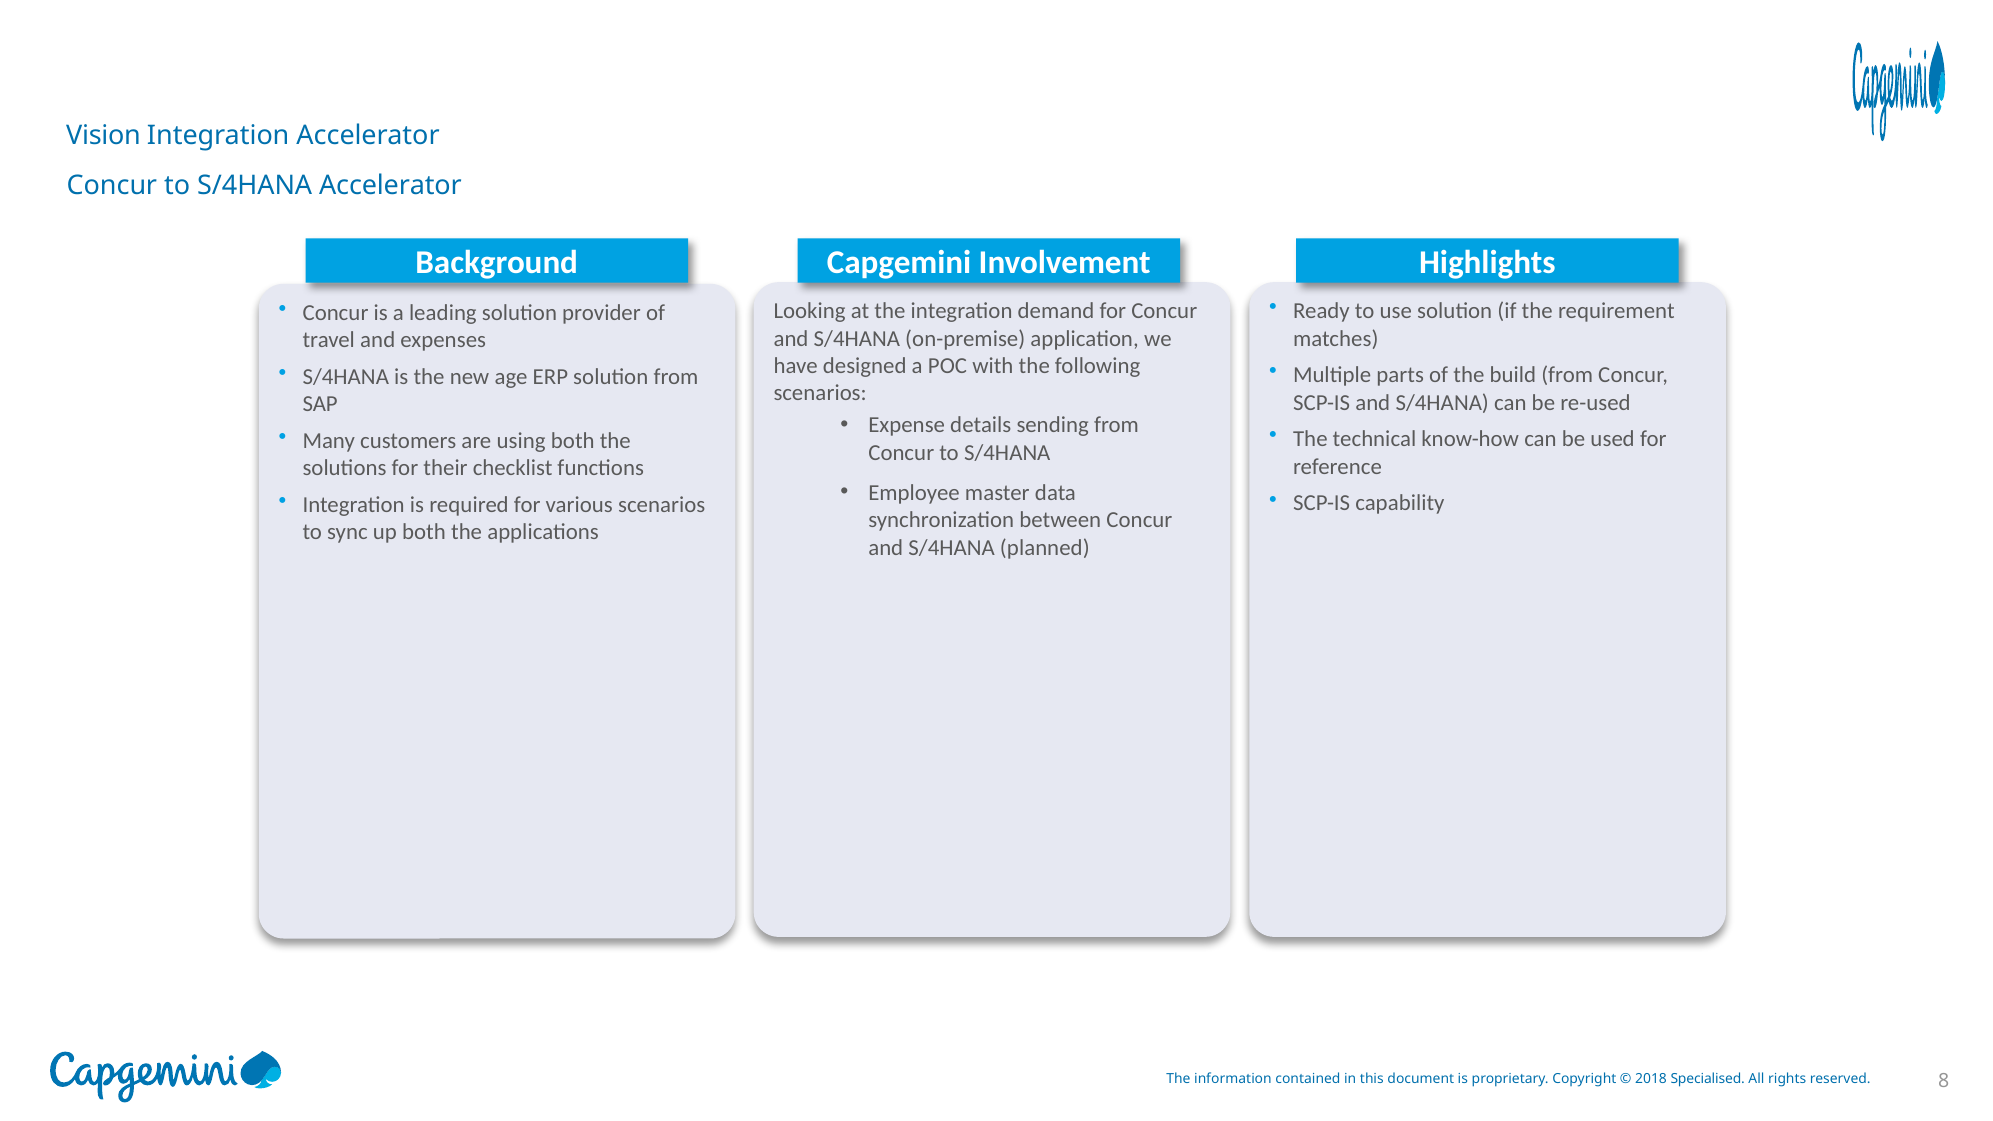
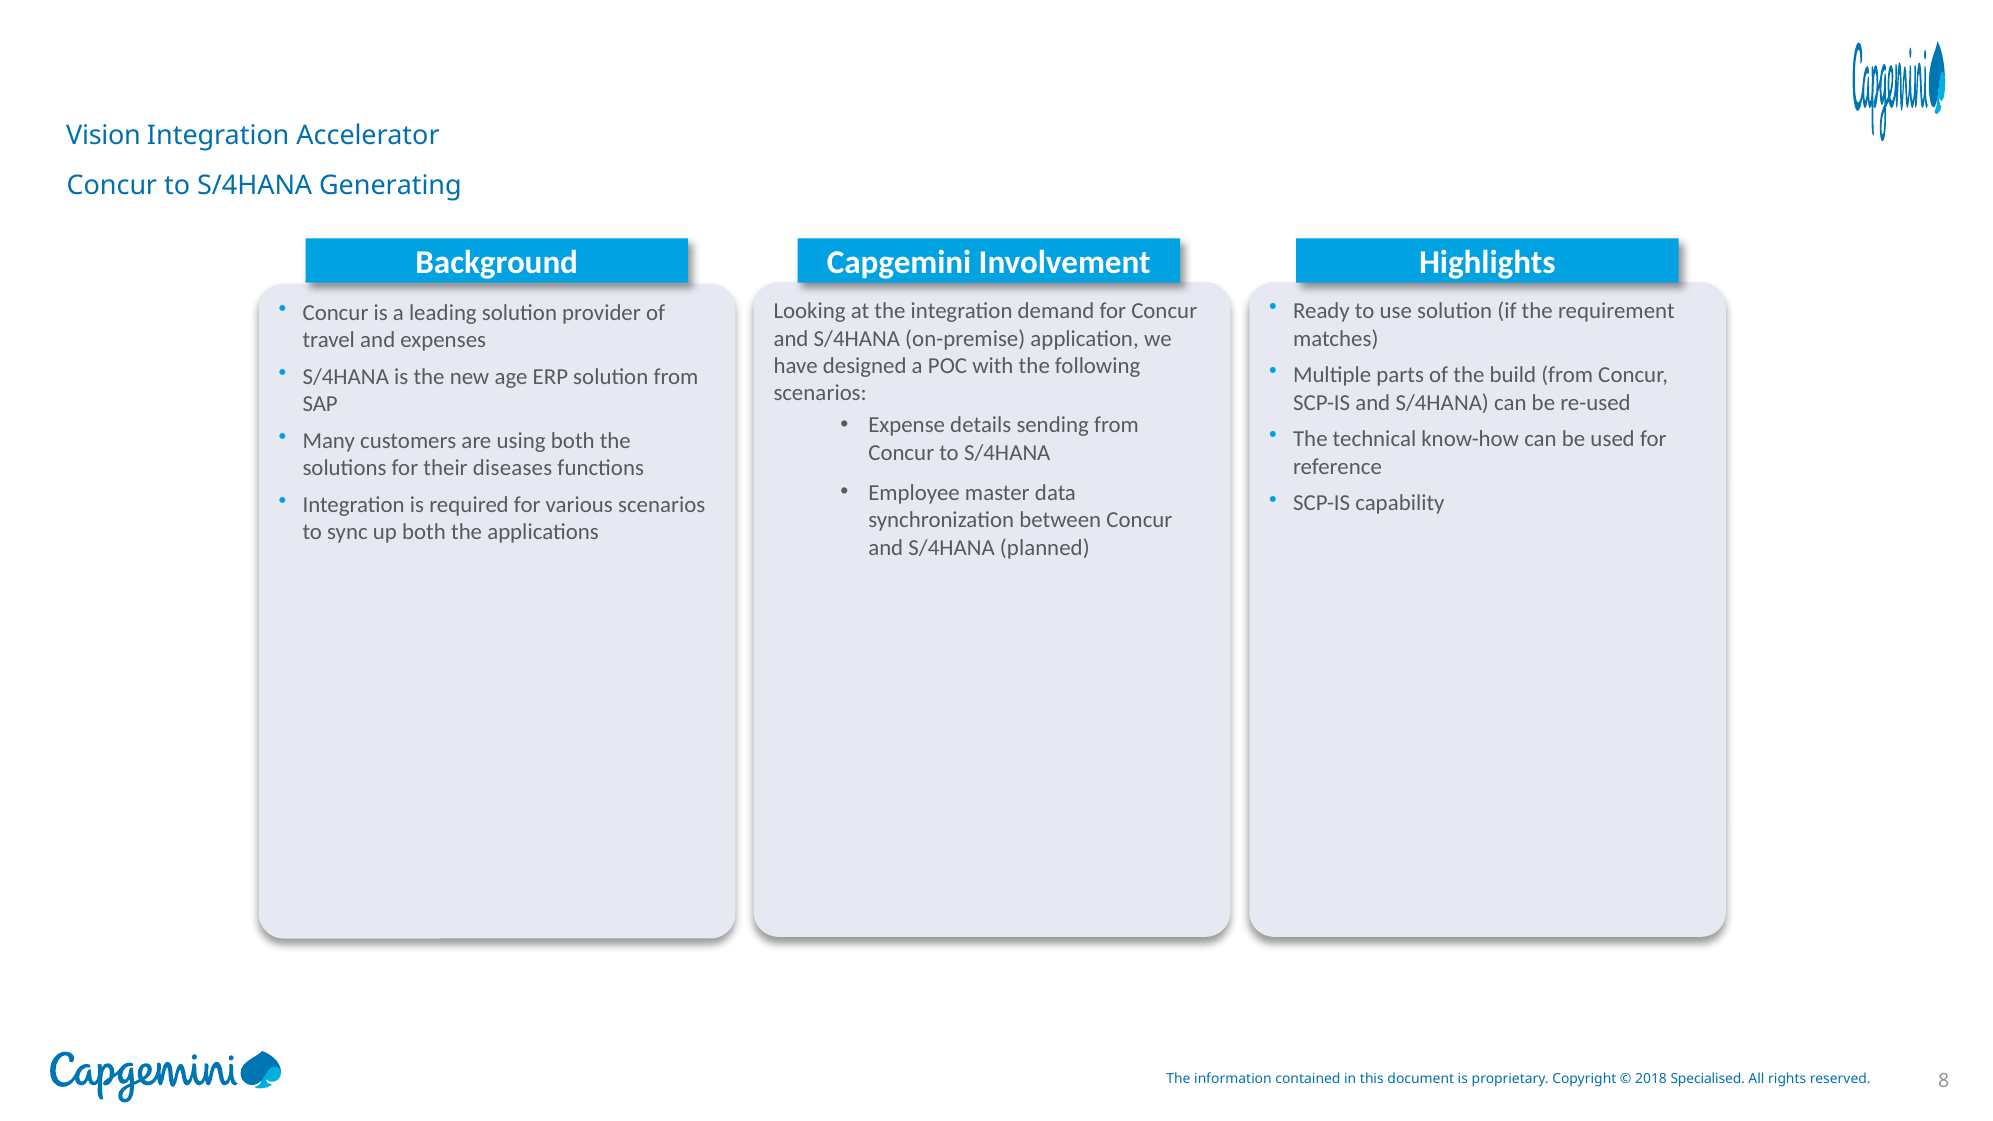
S/4HANA Accelerator: Accelerator -> Generating
checklist: checklist -> diseases
